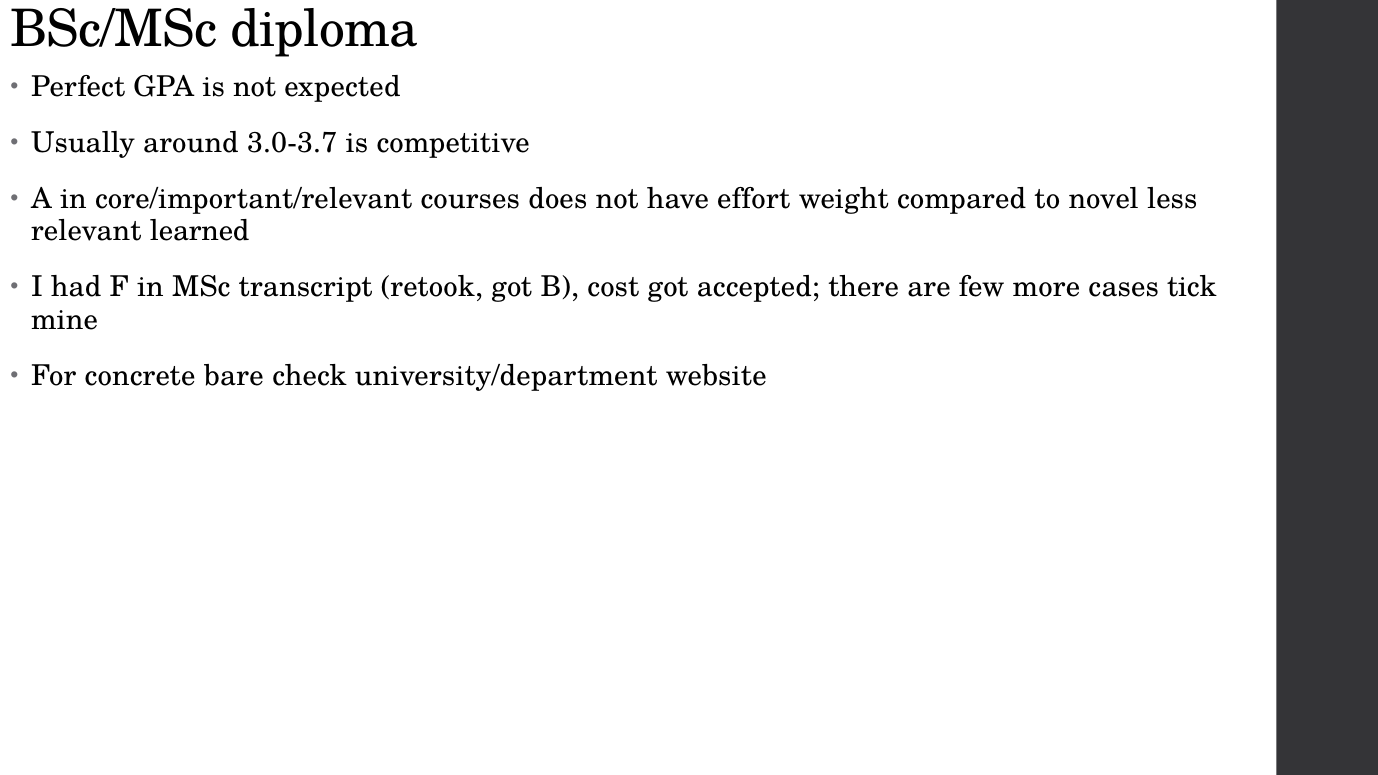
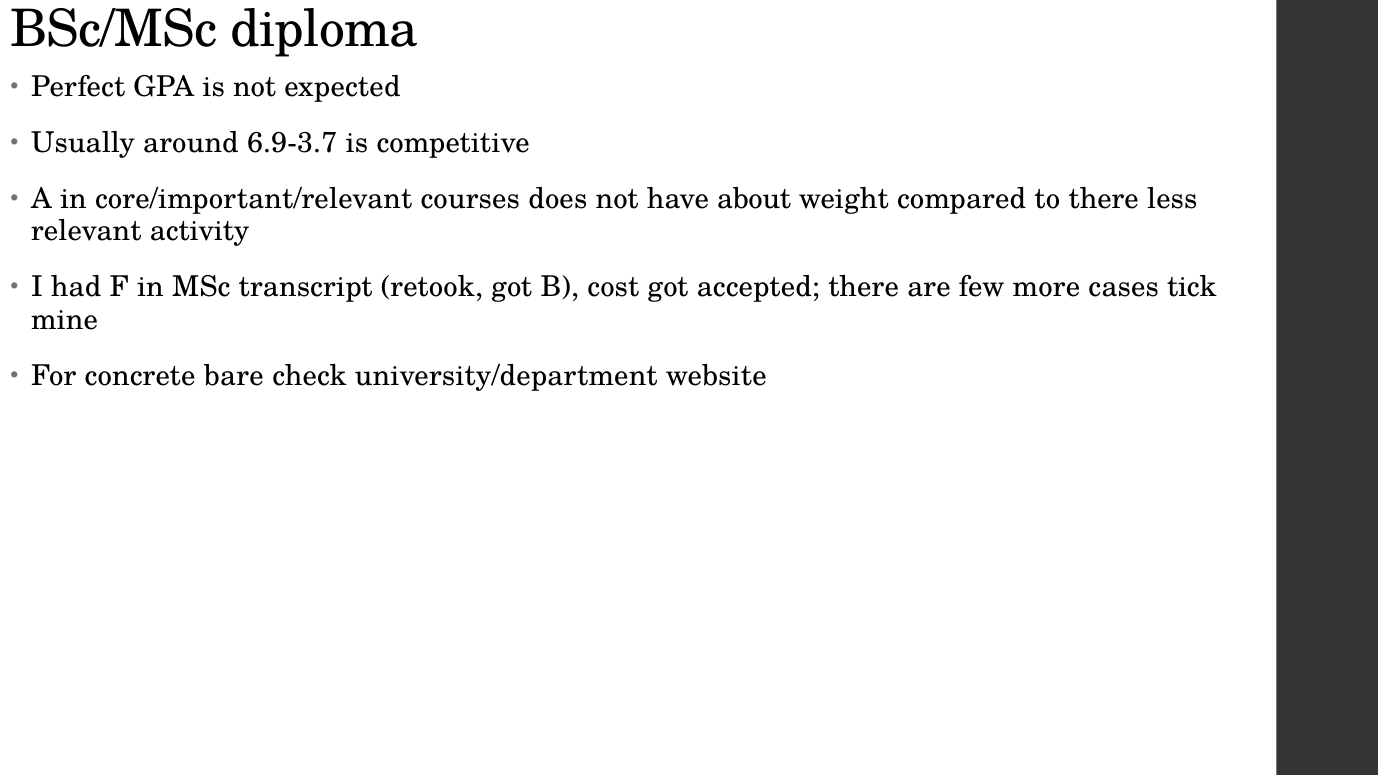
3.0-3.7: 3.0-3.7 -> 6.9-3.7
effort: effort -> about
to novel: novel -> there
learned: learned -> activity
